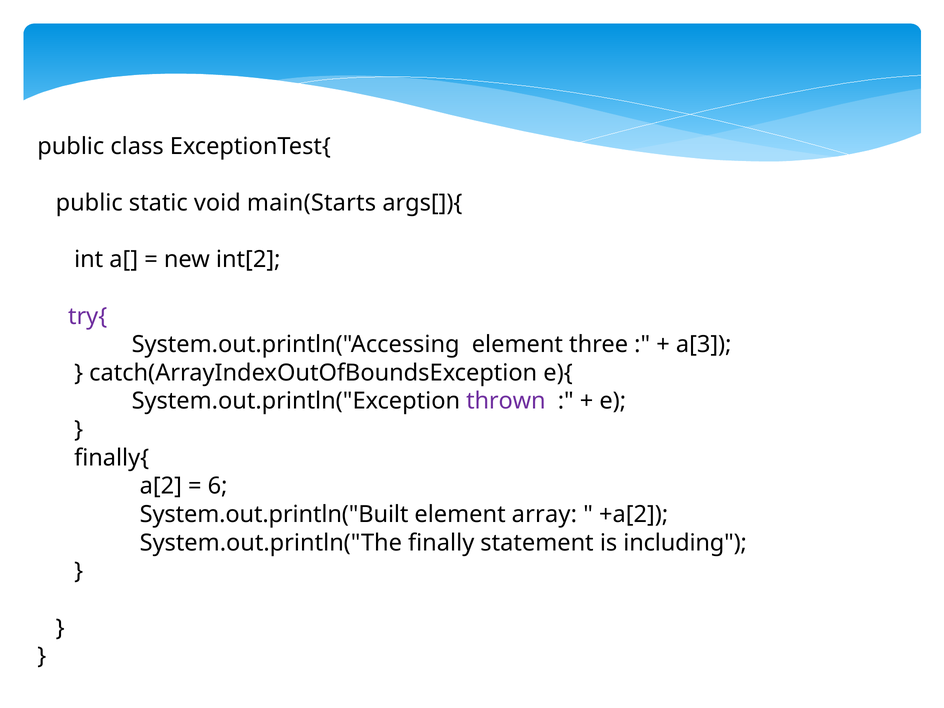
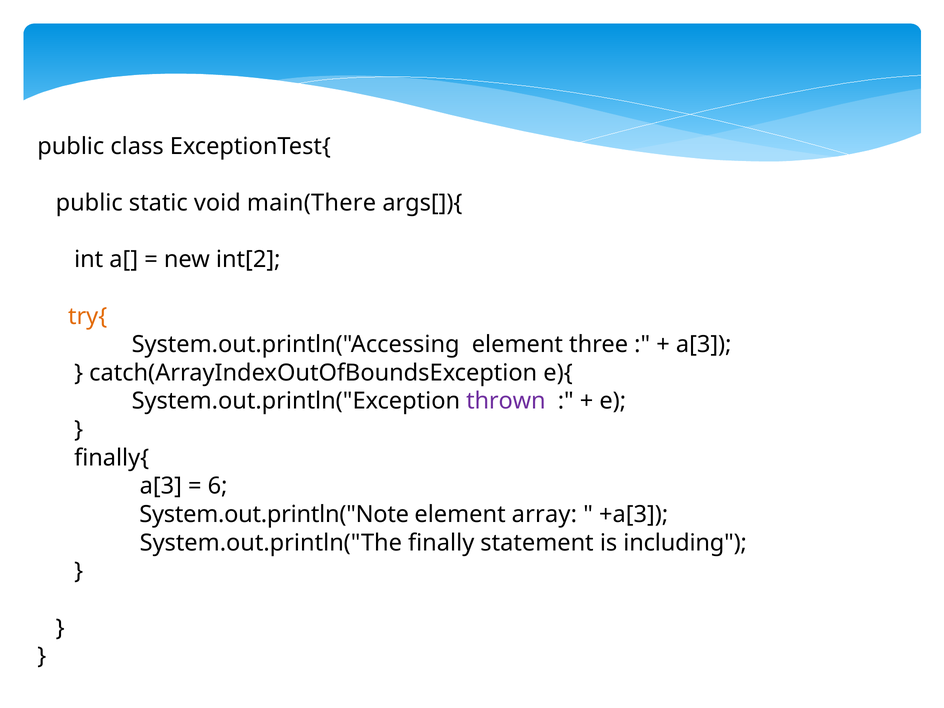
main(Starts: main(Starts -> main(There
try{ colour: purple -> orange
a[2 at (161, 486): a[2 -> a[3
System.out.println("Built: System.out.println("Built -> System.out.println("Note
+a[2: +a[2 -> +a[3
